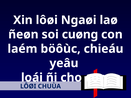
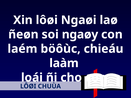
cuøng: cuøng -> ngaøy
yeâu: yeâu -> laàm
